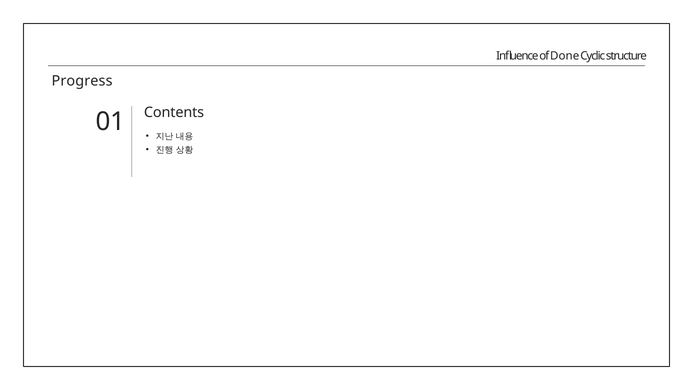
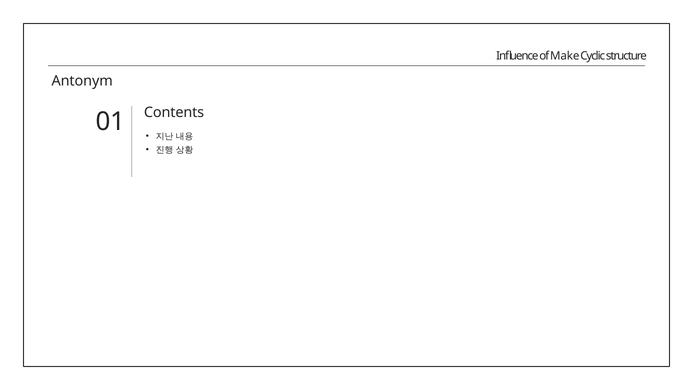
Done: Done -> Make
Progress: Progress -> Antonym
